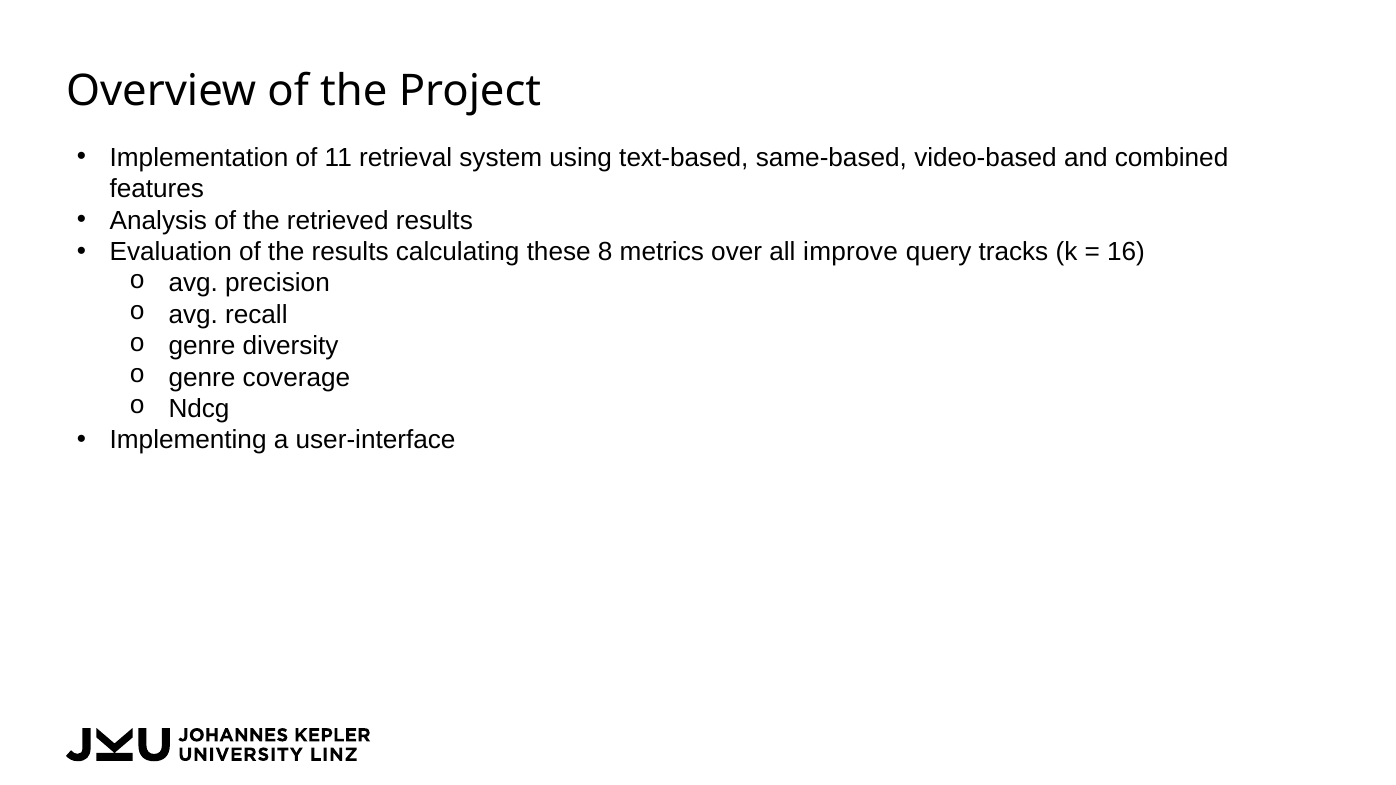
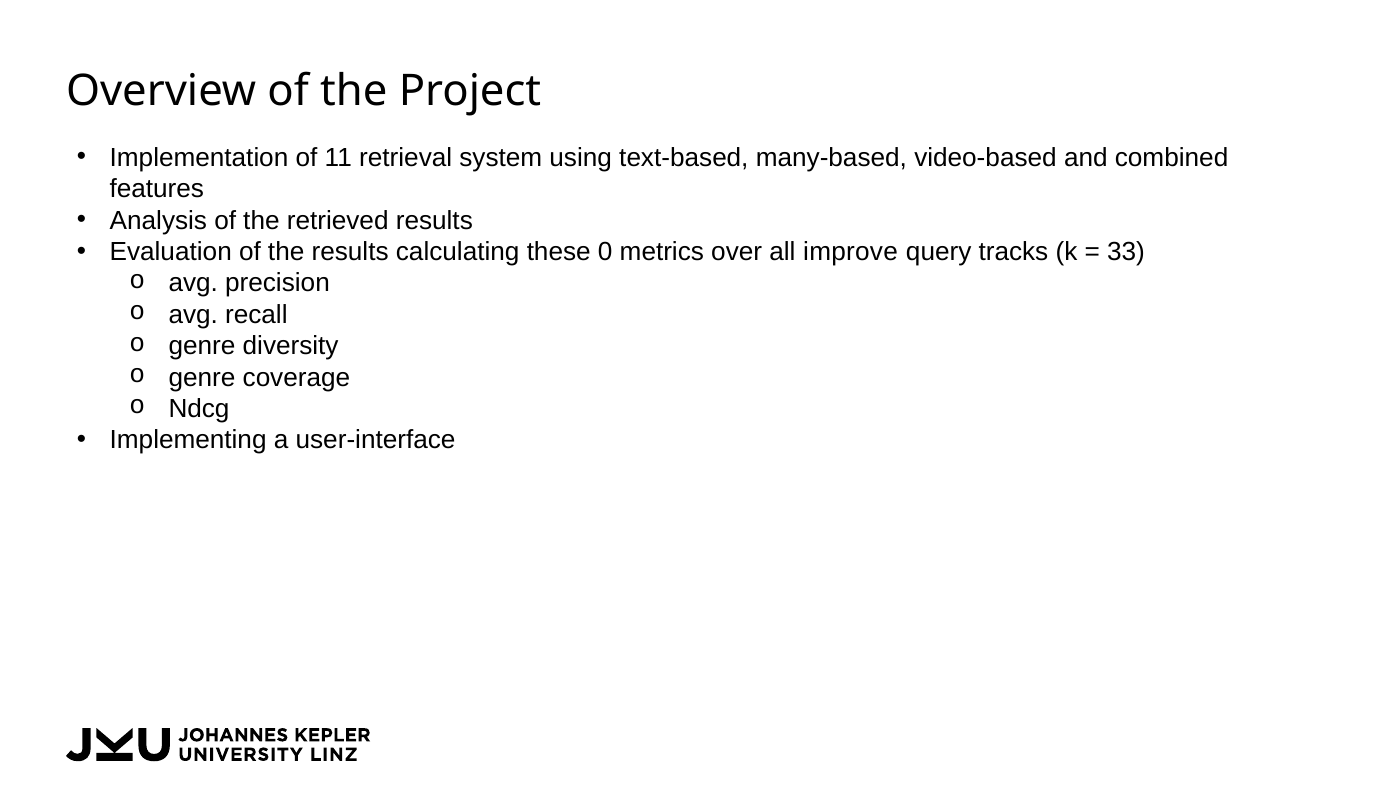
same-based: same-based -> many-based
8: 8 -> 0
16: 16 -> 33
